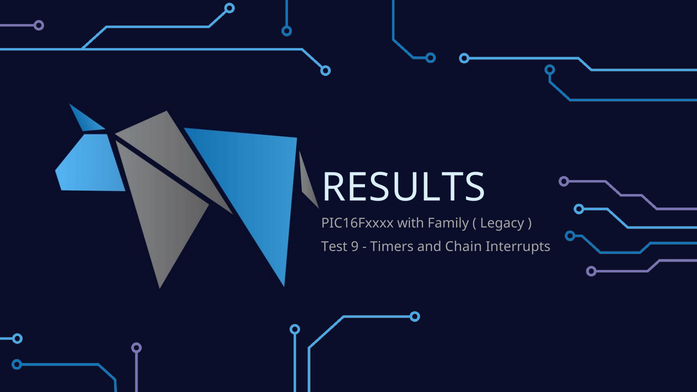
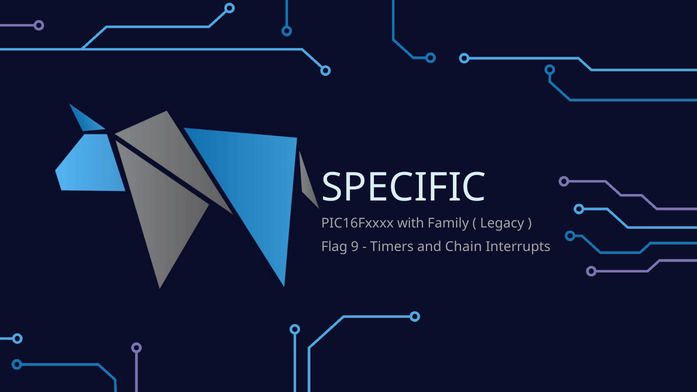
RESULTS: RESULTS -> SPECIFIC
Test: Test -> Flag
